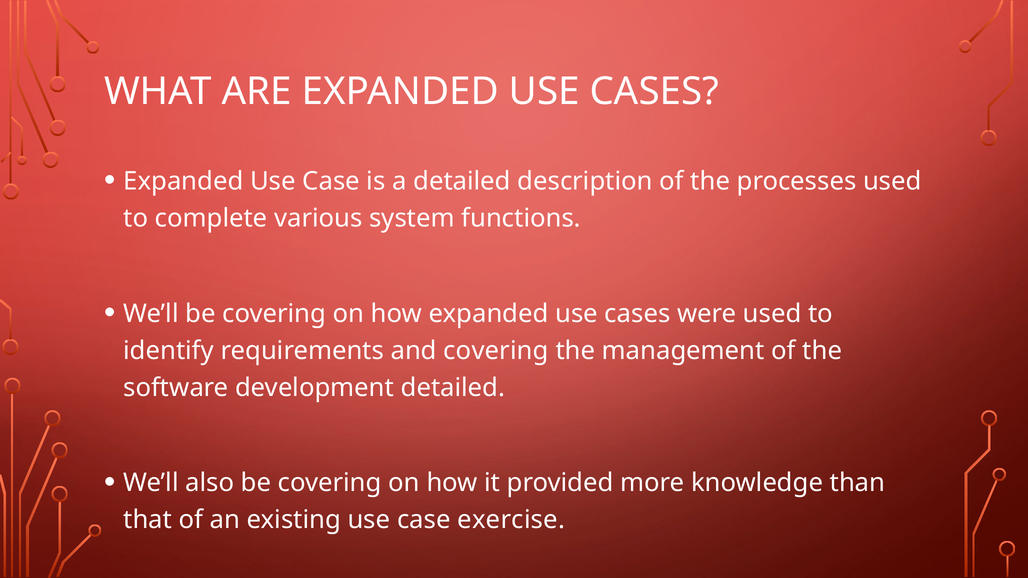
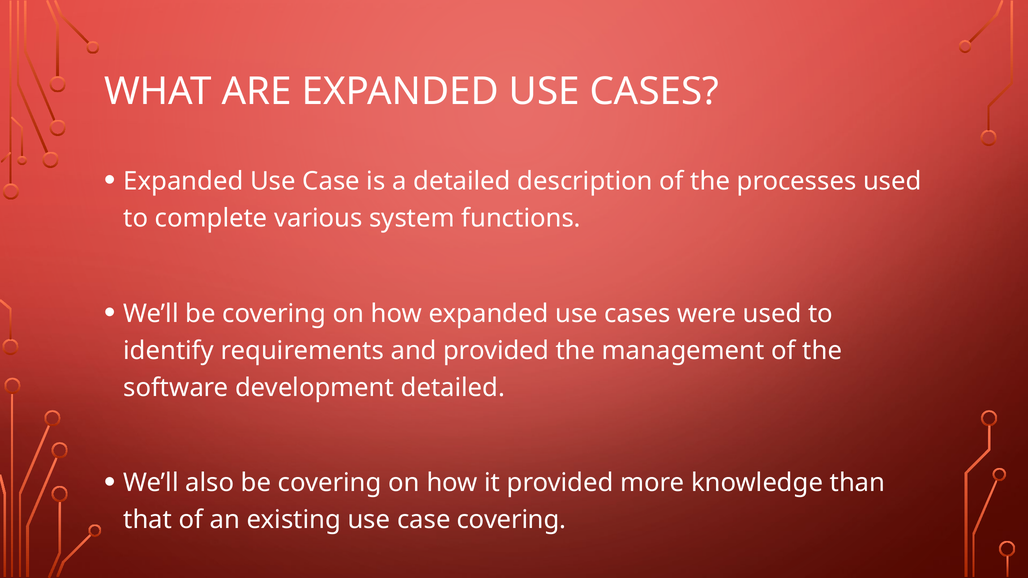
and covering: covering -> provided
case exercise: exercise -> covering
